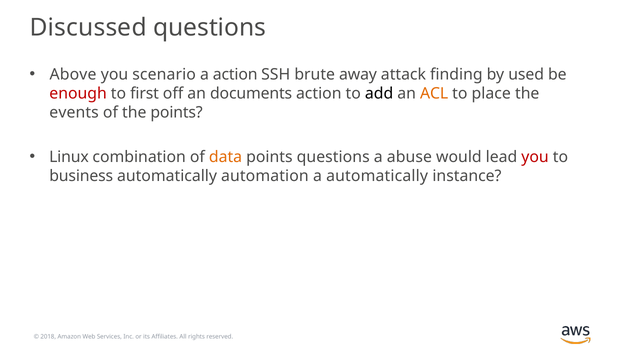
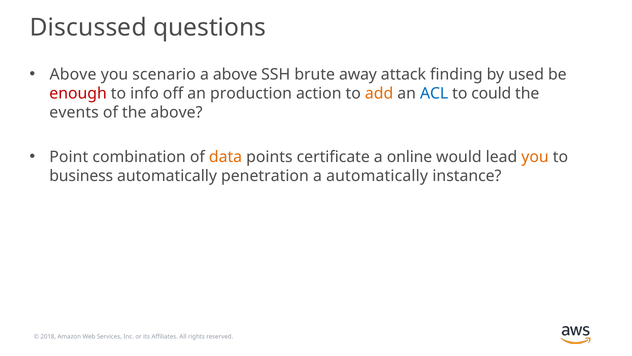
a action: action -> above
first: first -> info
documents: documents -> production
add colour: black -> orange
ACL colour: orange -> blue
place: place -> could
the points: points -> above
Linux: Linux -> Point
points questions: questions -> certificate
abuse: abuse -> online
you at (535, 157) colour: red -> orange
automation: automation -> penetration
